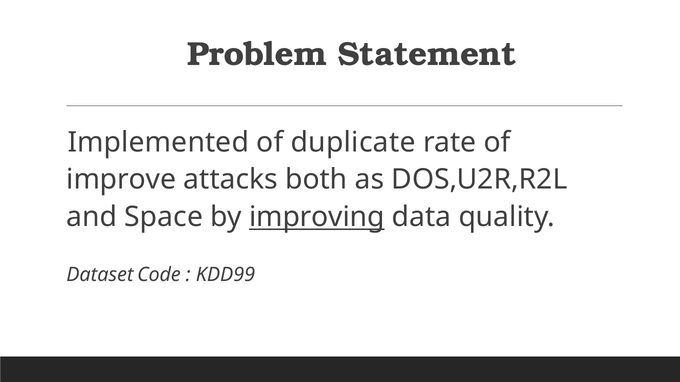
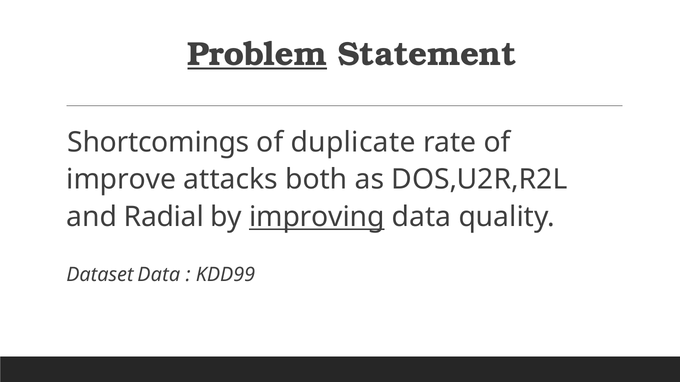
Problem underline: none -> present
Implemented: Implemented -> Shortcomings
Space: Space -> Radial
Dataset Code: Code -> Data
